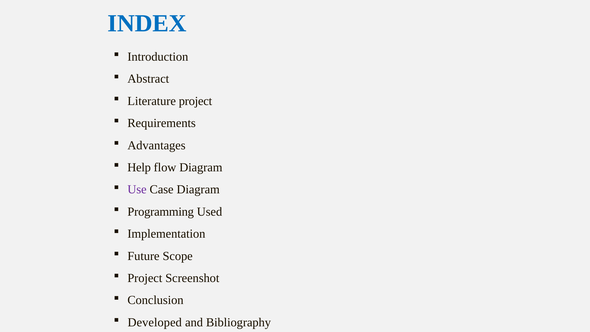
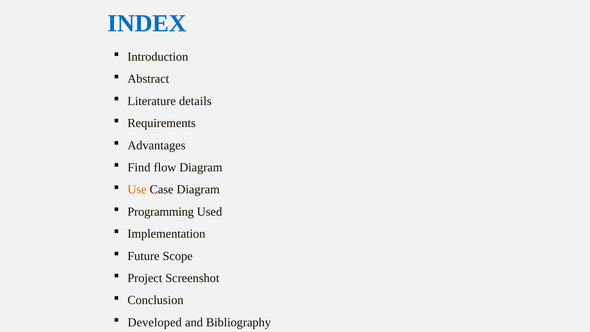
Literature project: project -> details
Help: Help -> Find
Use colour: purple -> orange
